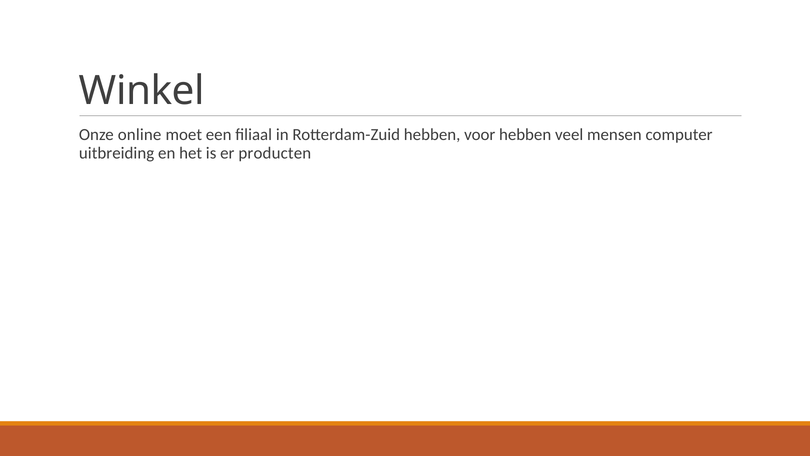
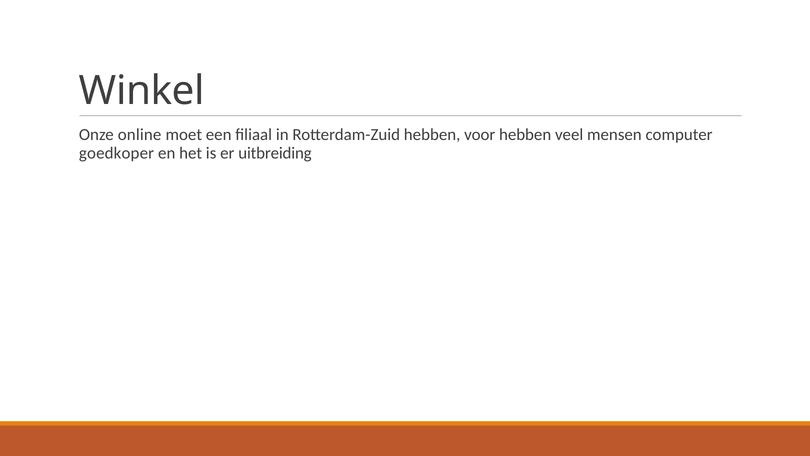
uitbreiding: uitbreiding -> goedkoper
producten: producten -> uitbreiding
